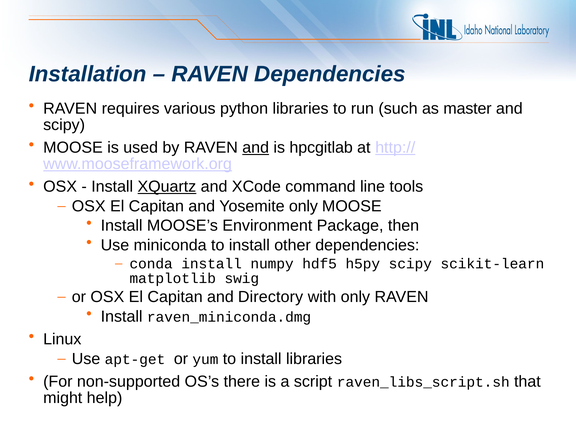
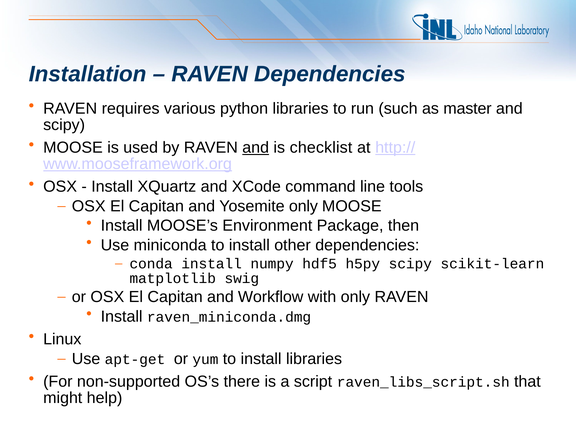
hpcgitlab: hpcgitlab -> checklist
XQuartz underline: present -> none
Directory: Directory -> Workflow
